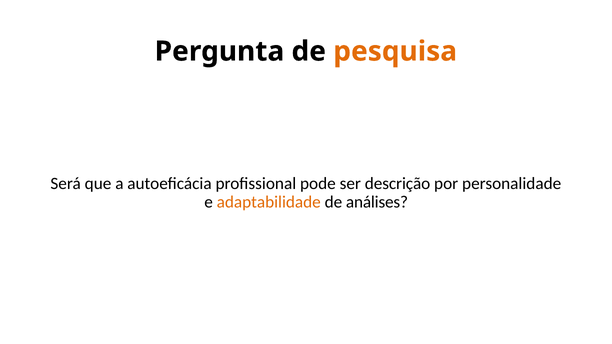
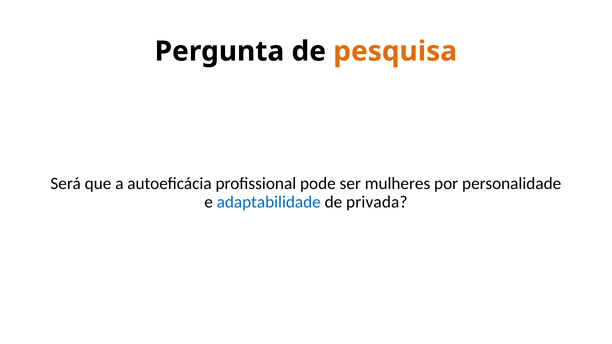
descrição: descrição -> mulheres
adaptabilidade colour: orange -> blue
análises: análises -> privada
